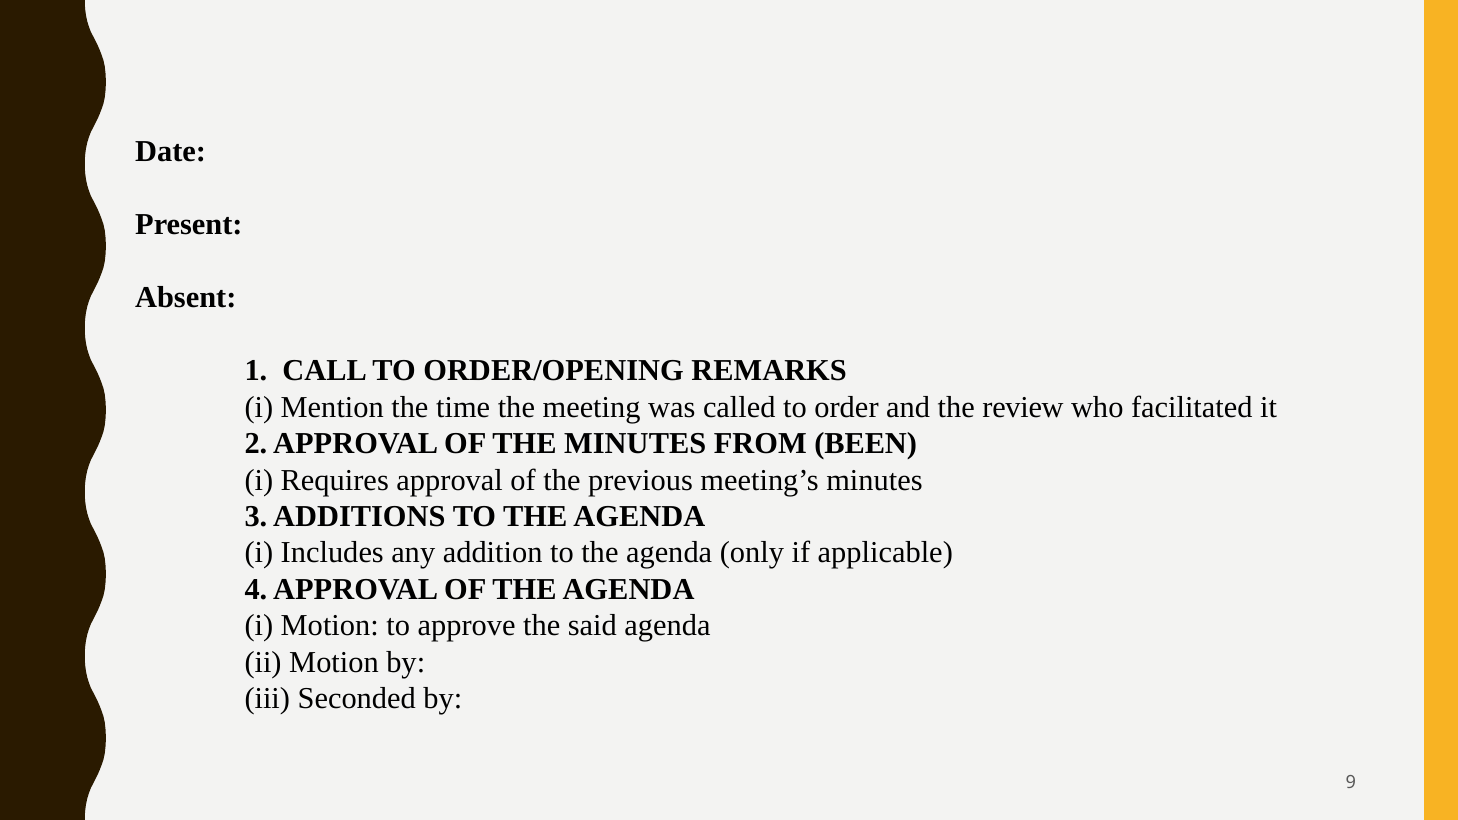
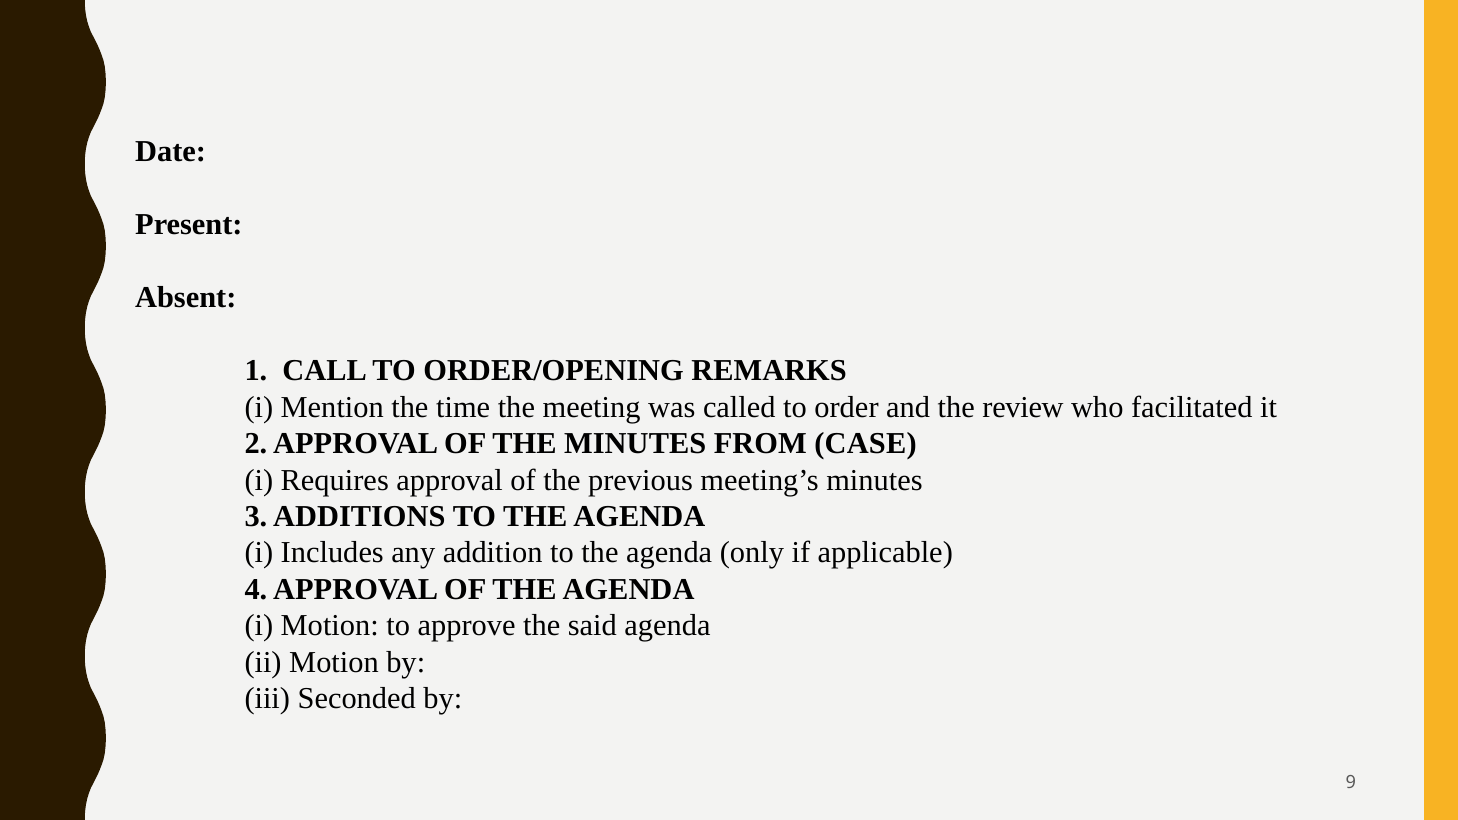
BEEN: BEEN -> CASE
